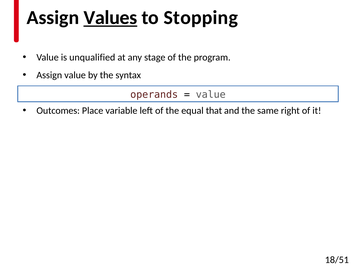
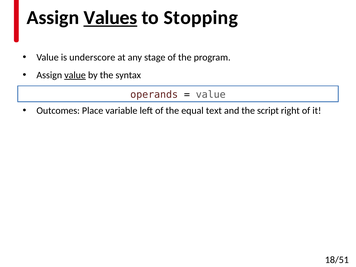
unqualified: unqualified -> underscore
value at (75, 75) underline: none -> present
that: that -> text
same: same -> script
